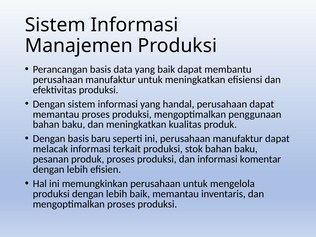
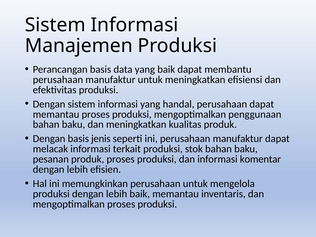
baru: baru -> jenis
